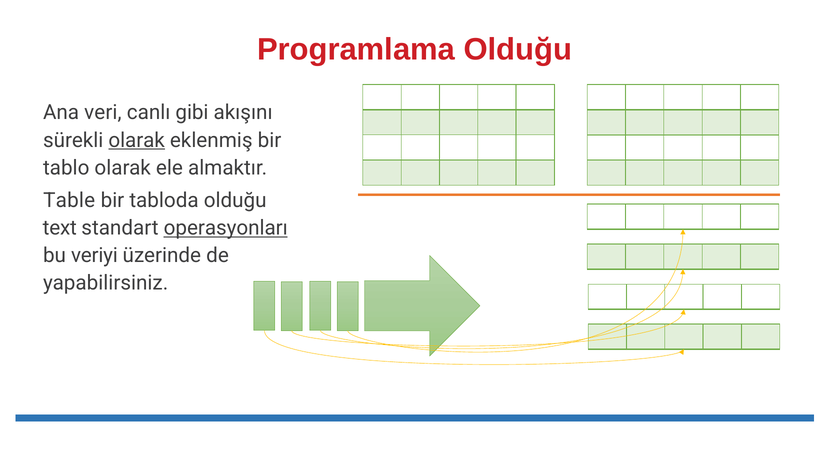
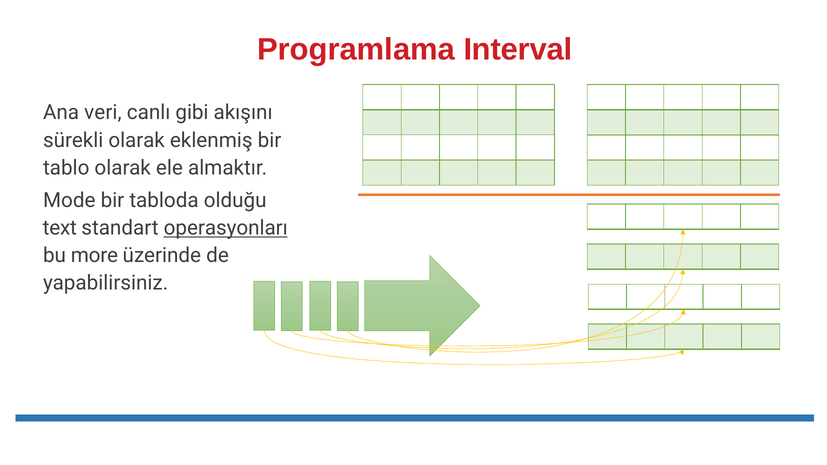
Programlama Olduğu: Olduğu -> Interval
olarak at (137, 140) underline: present -> none
Table: Table -> Mode
veriyi: veriyi -> more
